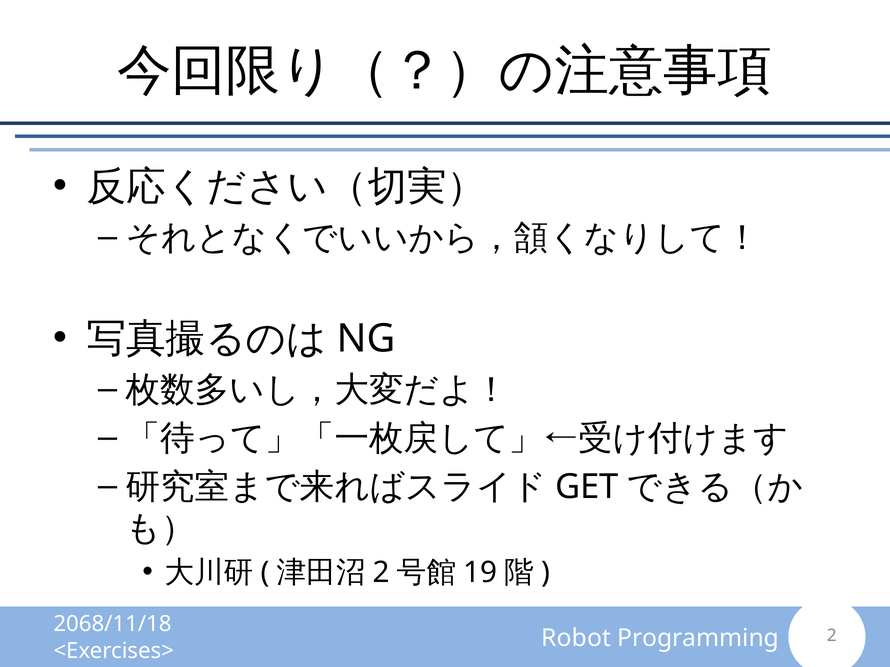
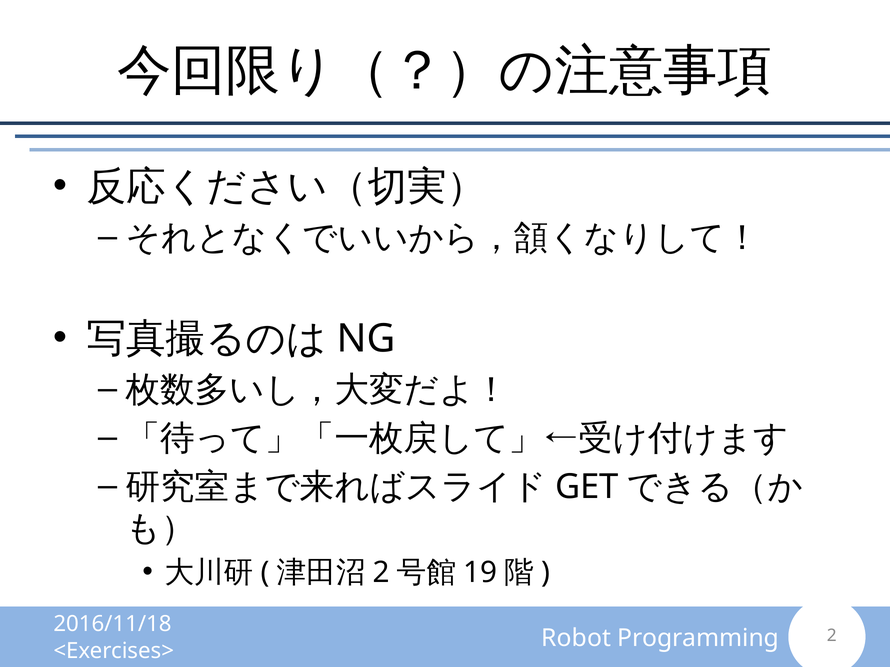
2068/11/18: 2068/11/18 -> 2016/11/18
